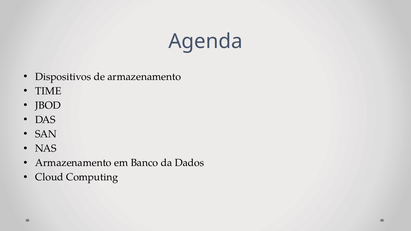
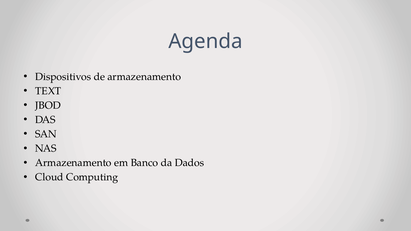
TIME: TIME -> TEXT
